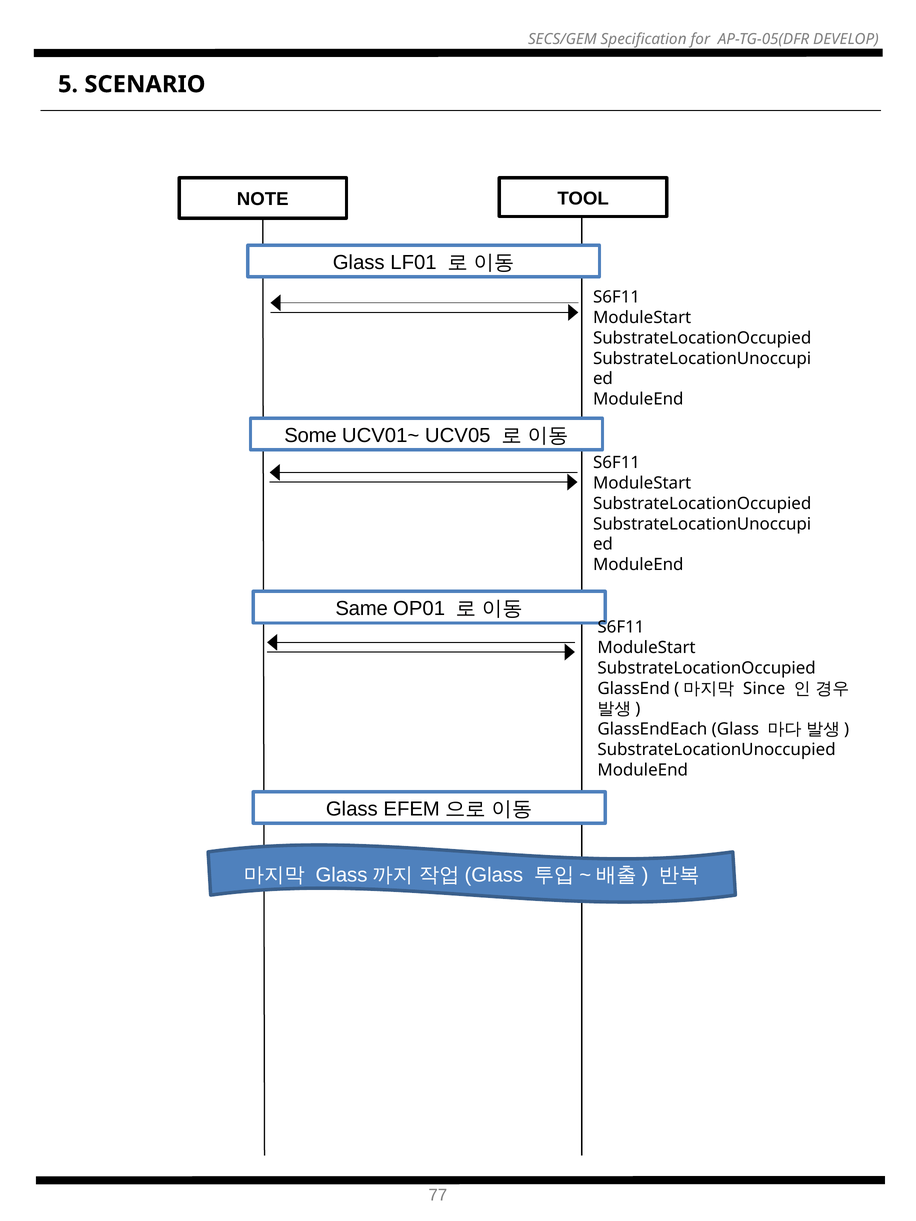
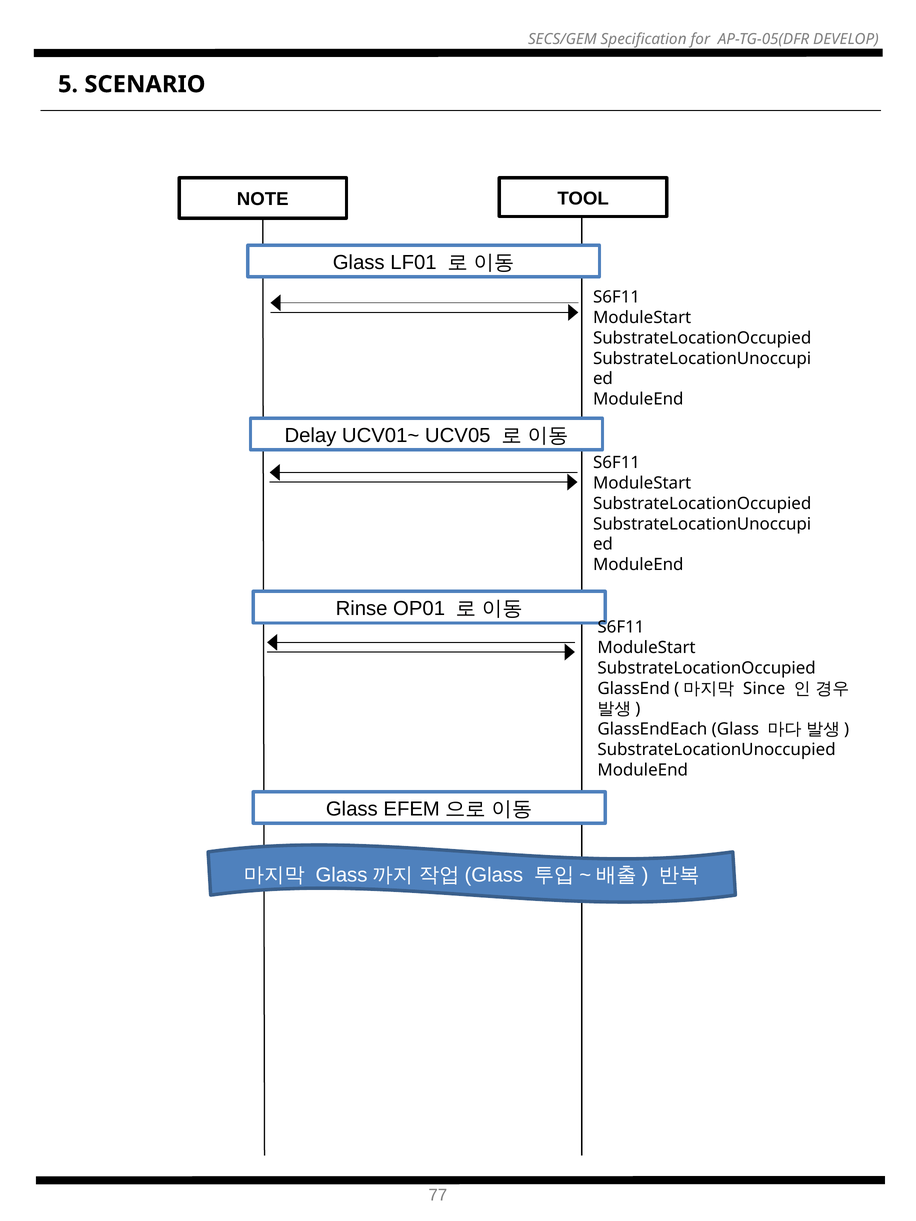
Some: Some -> Delay
Same: Same -> Rinse
